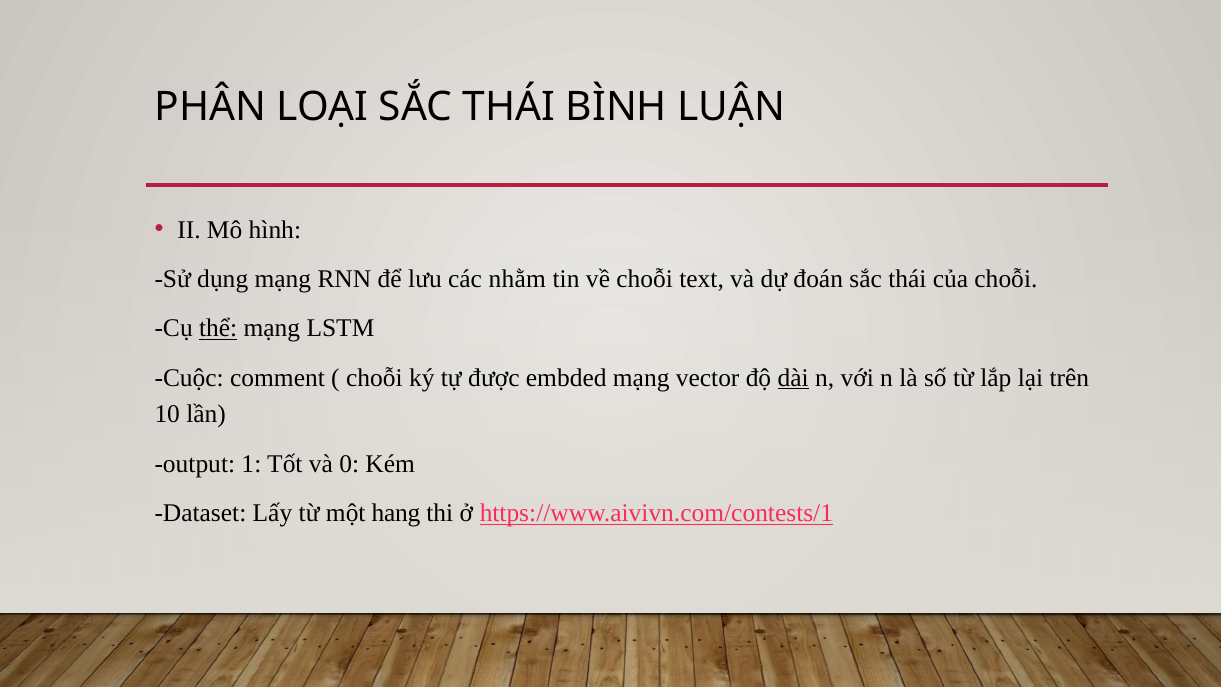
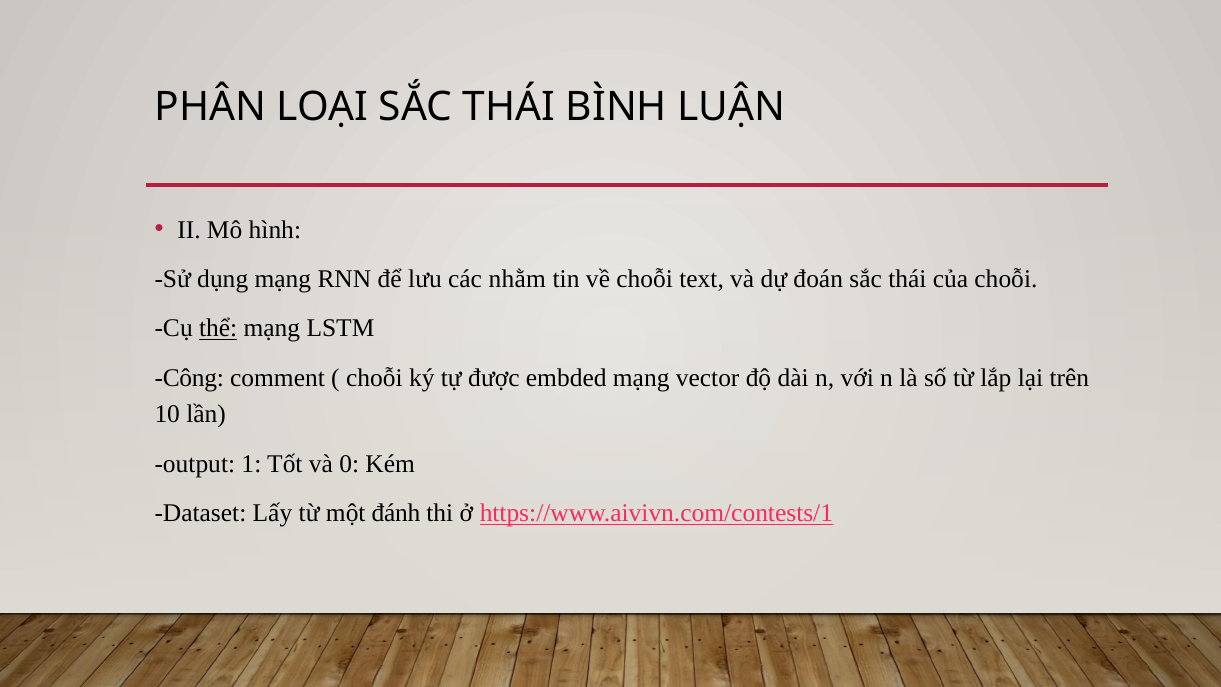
Cuộc: Cuộc -> Công
dài underline: present -> none
hang: hang -> đánh
